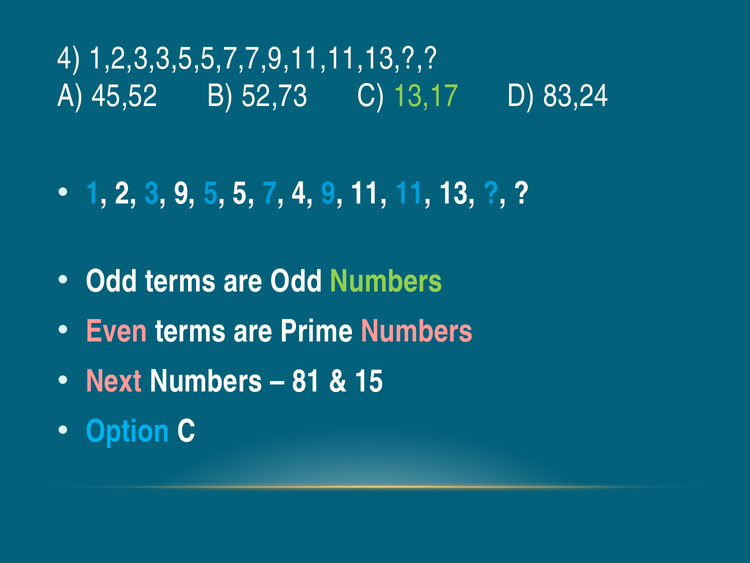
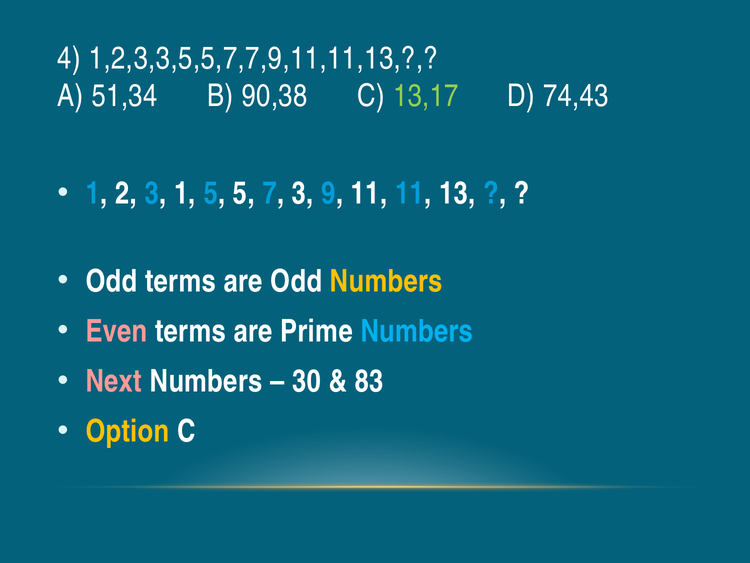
45,52: 45,52 -> 51,34
52,73: 52,73 -> 90,38
83,24: 83,24 -> 74,43
3 9: 9 -> 1
7 4: 4 -> 3
Numbers at (386, 281) colour: light green -> yellow
Numbers at (417, 331) colour: pink -> light blue
81: 81 -> 30
15: 15 -> 83
Option colour: light blue -> yellow
